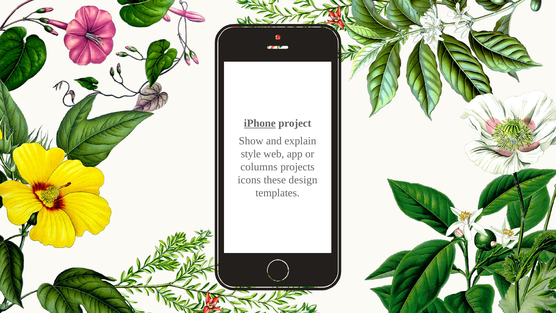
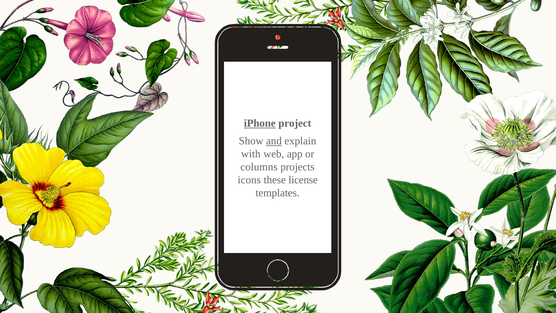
and underline: none -> present
style: style -> with
design: design -> license
